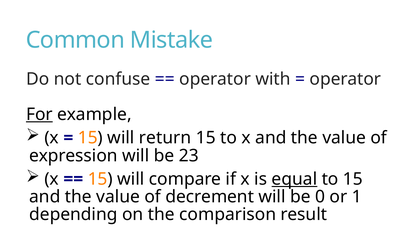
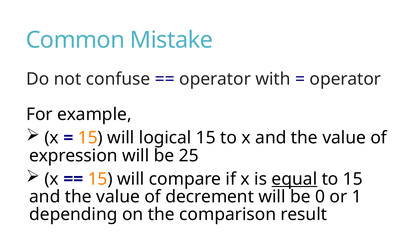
For underline: present -> none
return: return -> logical
23: 23 -> 25
